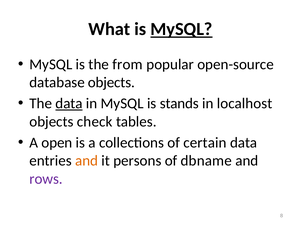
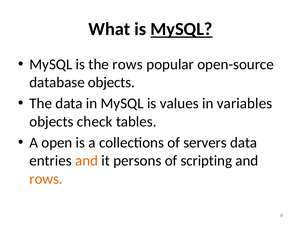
the from: from -> rows
data at (69, 103) underline: present -> none
stands: stands -> values
localhost: localhost -> variables
certain: certain -> servers
dbname: dbname -> scripting
rows at (46, 179) colour: purple -> orange
